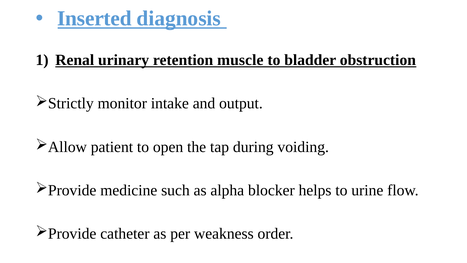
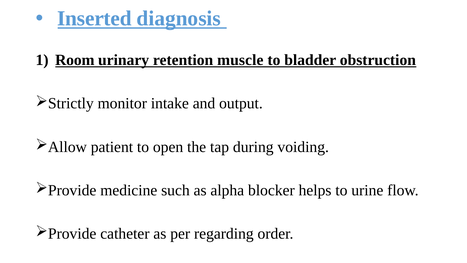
Renal: Renal -> Room
weakness: weakness -> regarding
